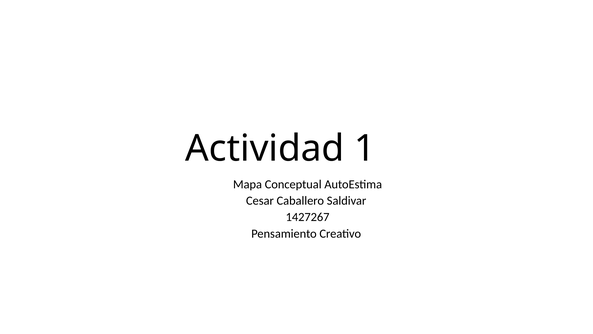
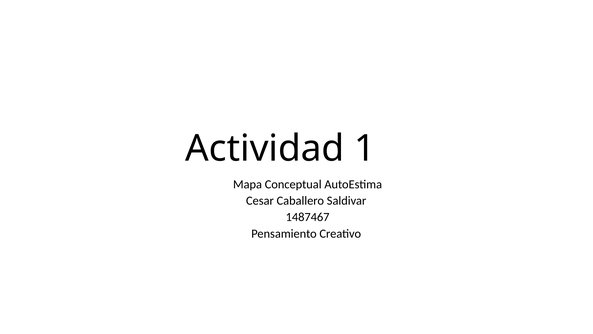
1427267: 1427267 -> 1487467
